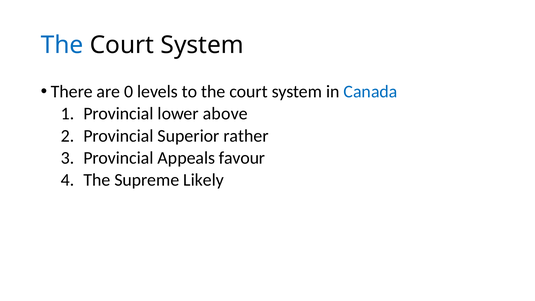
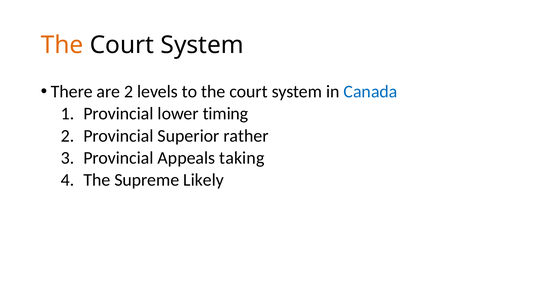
The at (62, 45) colour: blue -> orange
are 0: 0 -> 2
above: above -> timing
favour: favour -> taking
